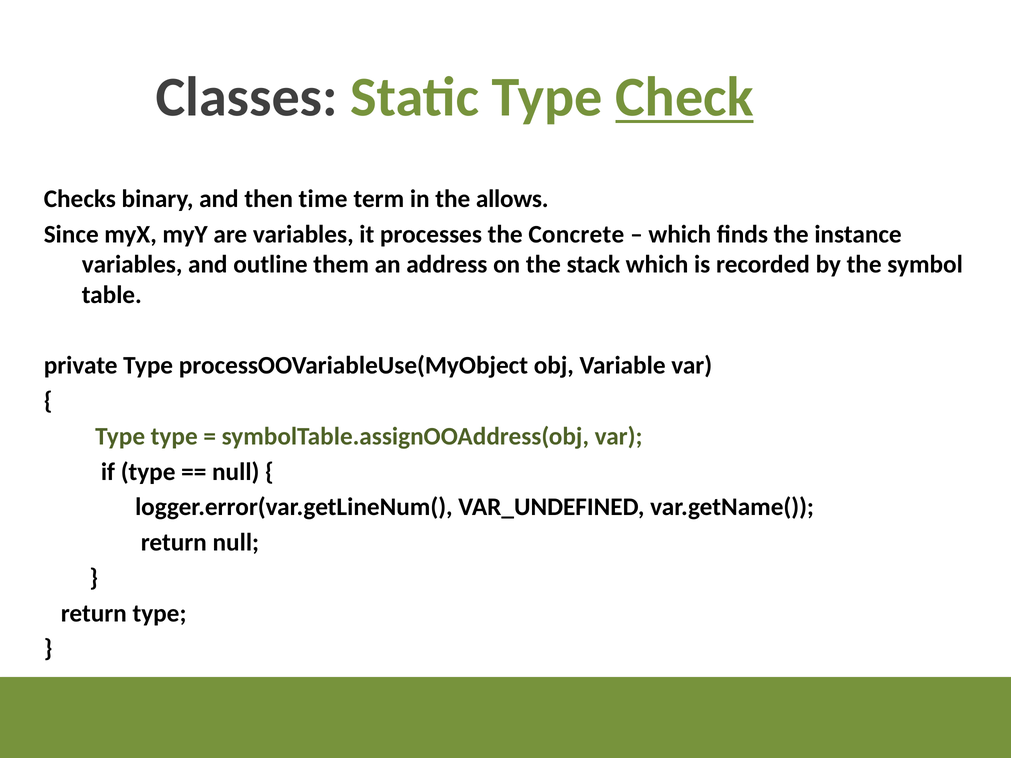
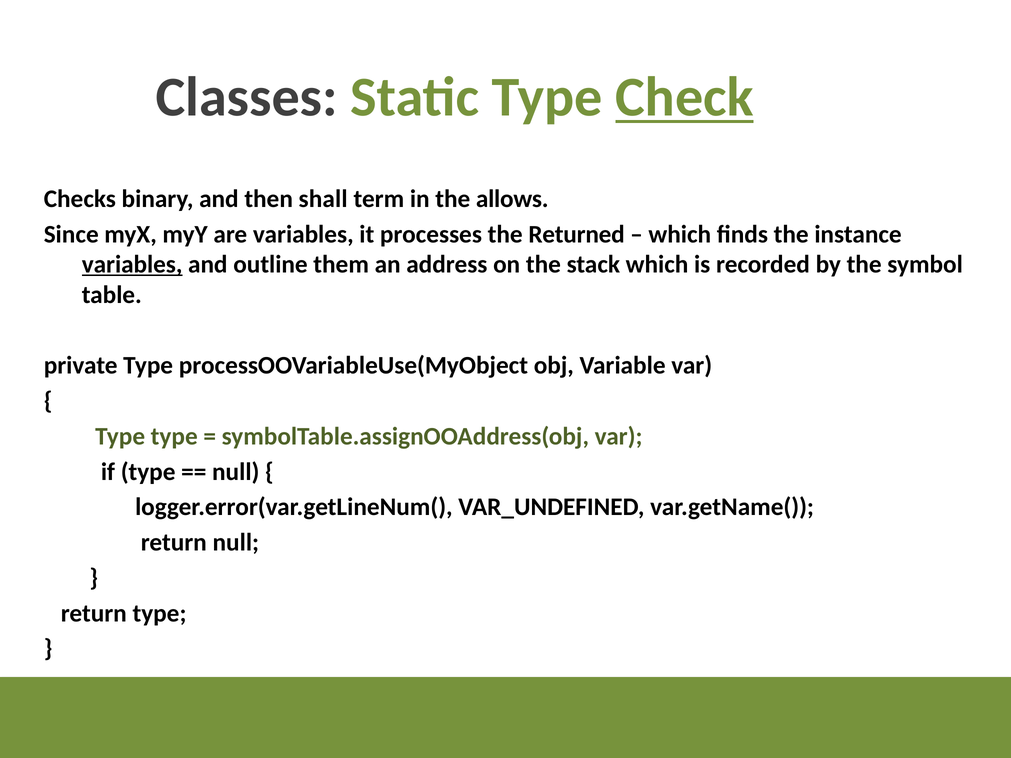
time: time -> shall
Concrete: Concrete -> Returned
variables at (132, 265) underline: none -> present
